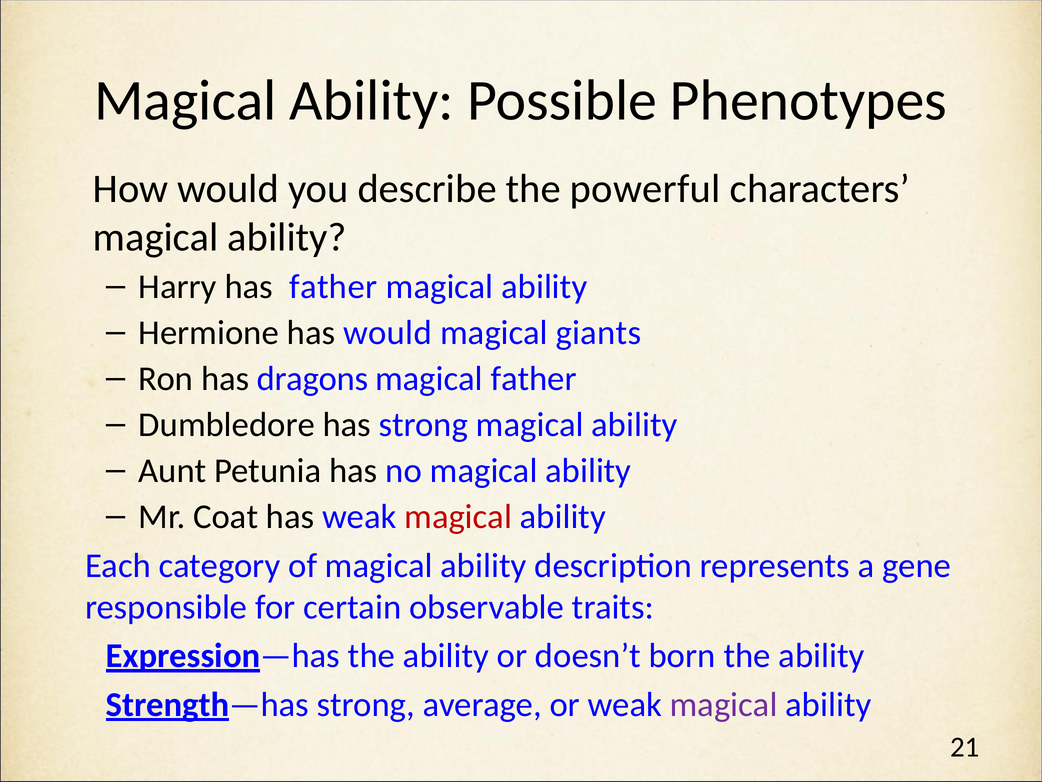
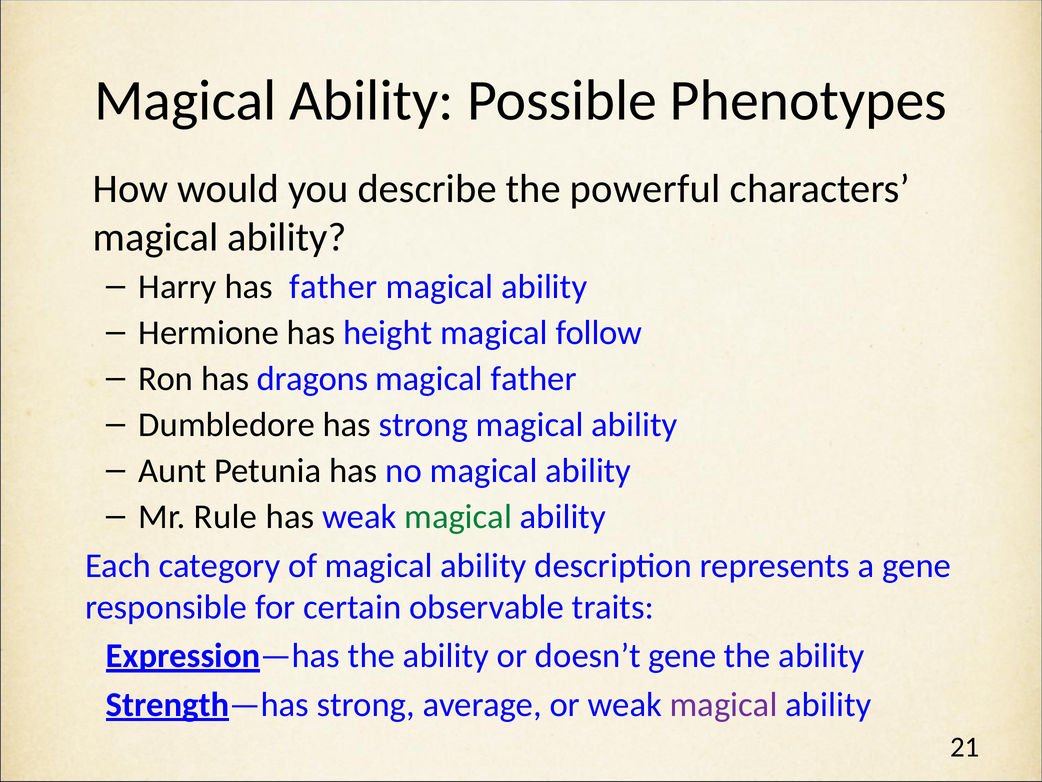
has would: would -> height
giants: giants -> follow
Coat: Coat -> Rule
magical at (458, 517) colour: red -> green
doesn’t born: born -> gene
